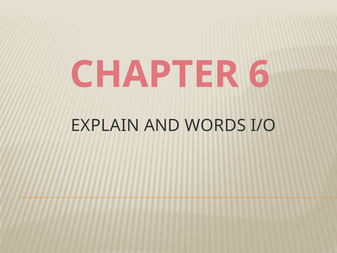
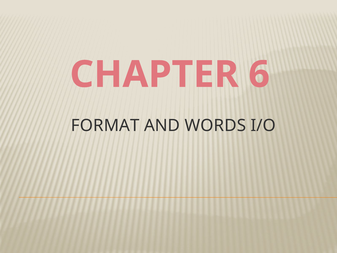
EXPLAIN: EXPLAIN -> FORMAT
